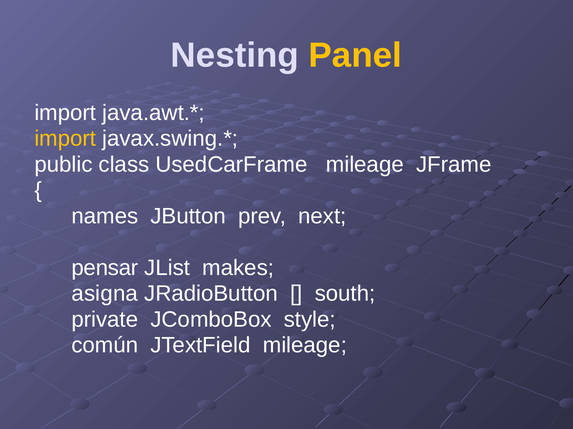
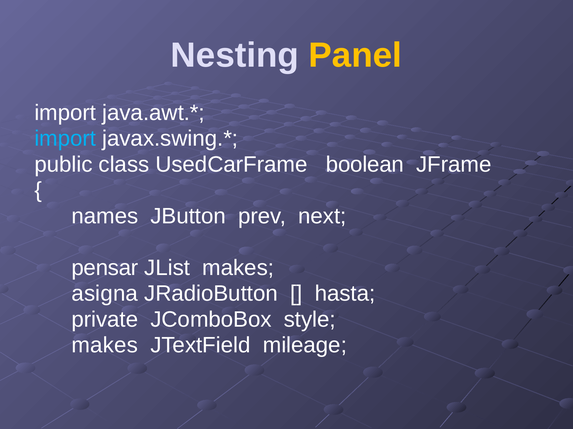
import at (65, 139) colour: yellow -> light blue
UsedCarFrame mileage: mileage -> boolean
south: south -> hasta
común at (105, 346): común -> makes
